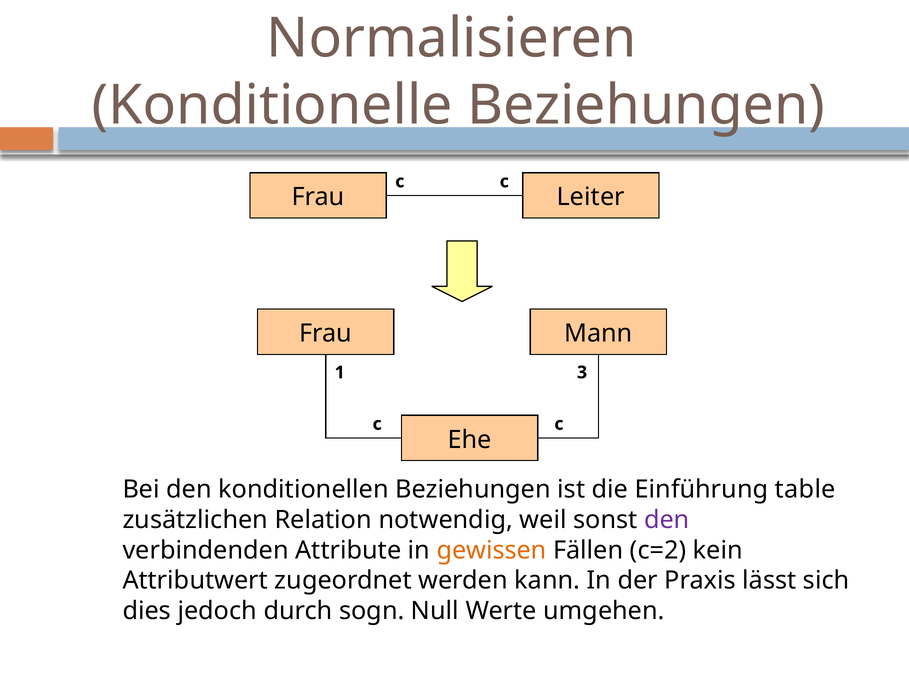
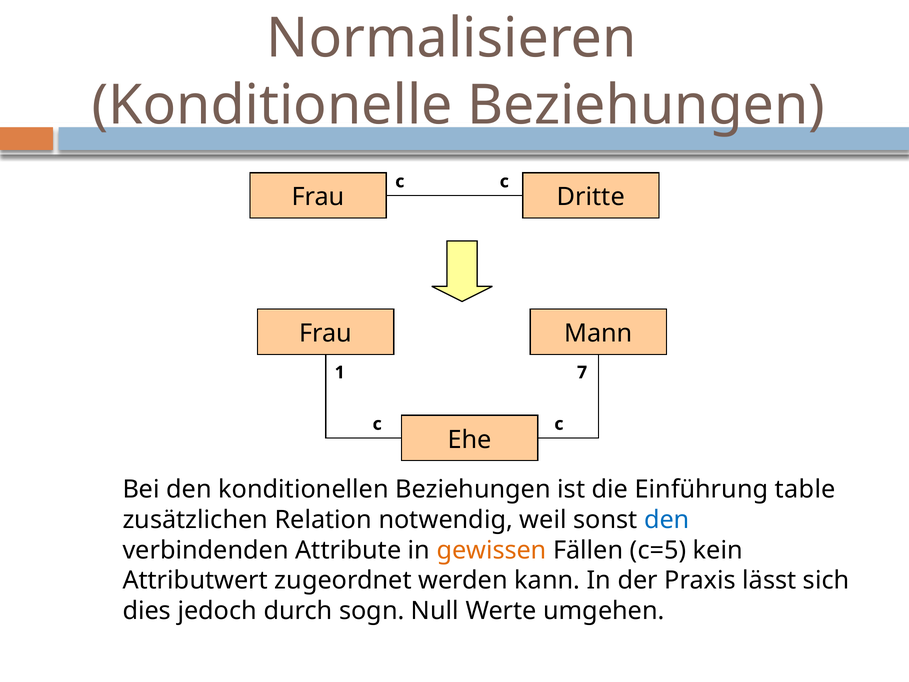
Leiter: Leiter -> Dritte
3: 3 -> 7
den at (667, 520) colour: purple -> blue
c=2: c=2 -> c=5
